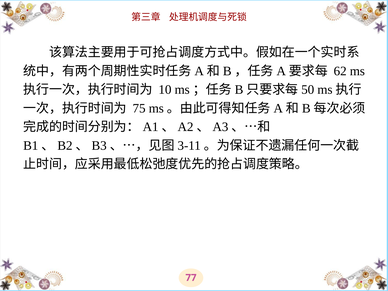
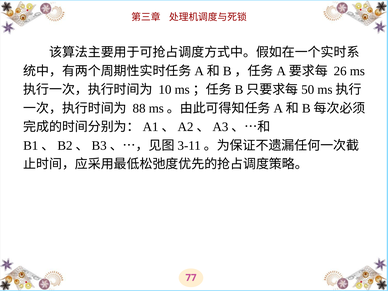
62: 62 -> 26
75: 75 -> 88
